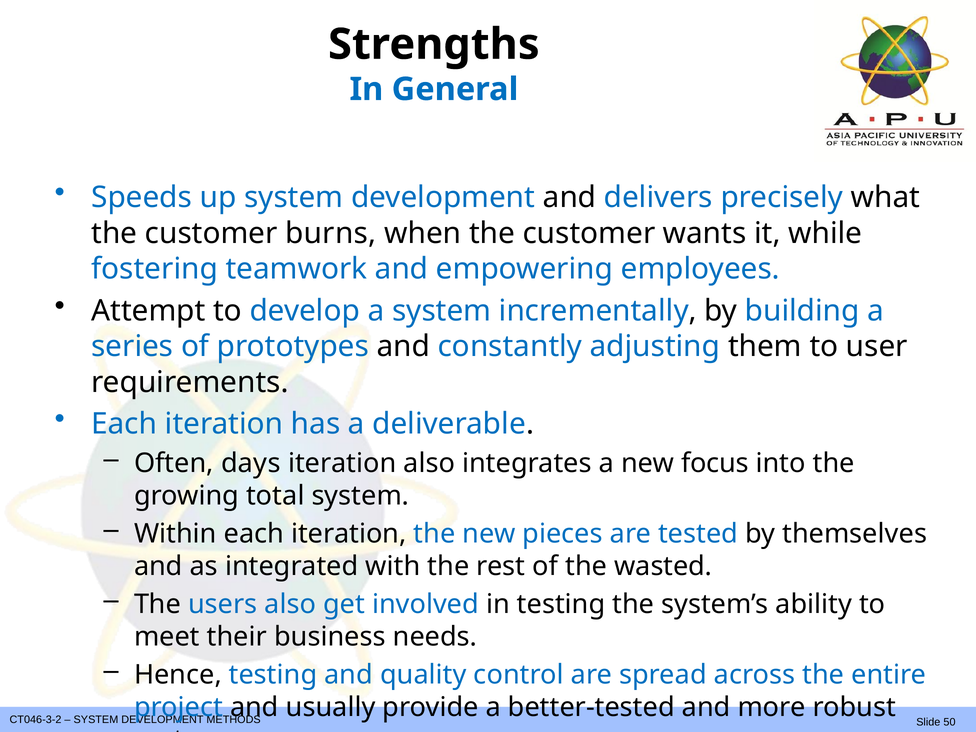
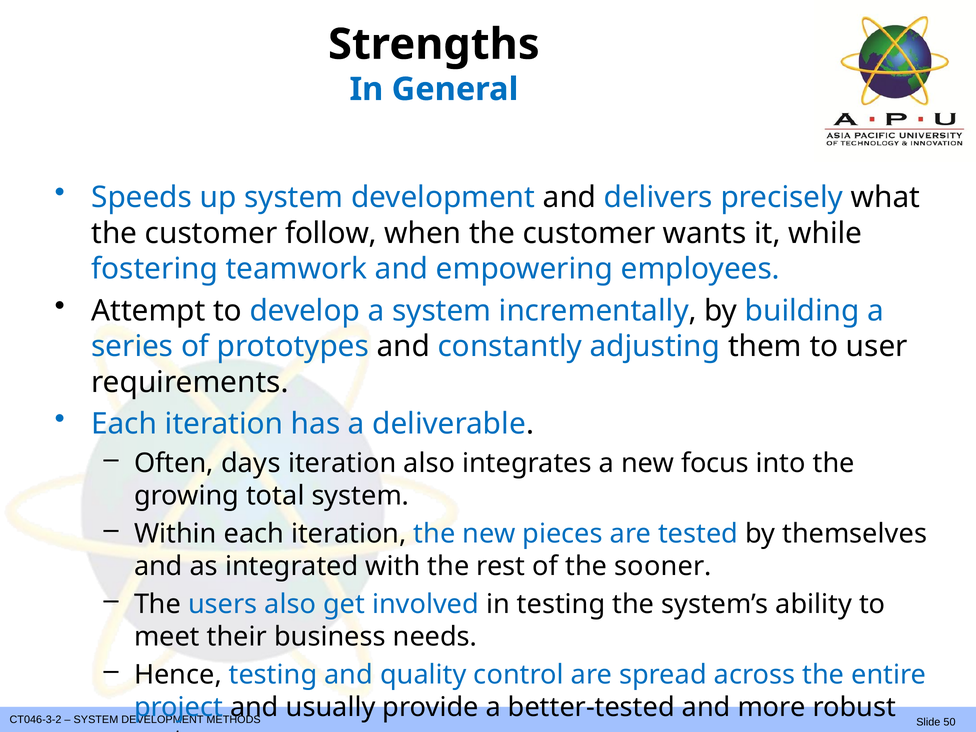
burns: burns -> follow
wasted: wasted -> sooner
